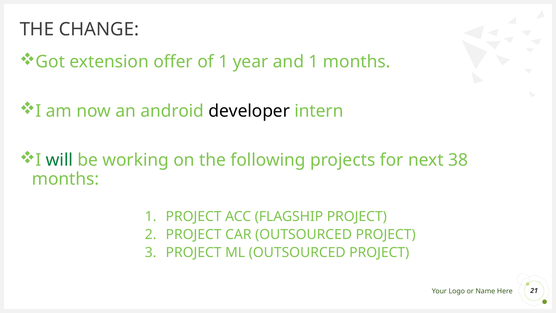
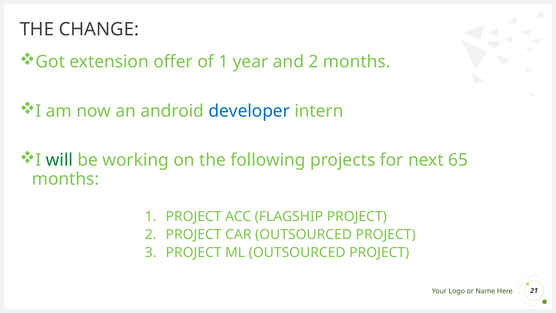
and 1: 1 -> 2
developer colour: black -> blue
38: 38 -> 65
